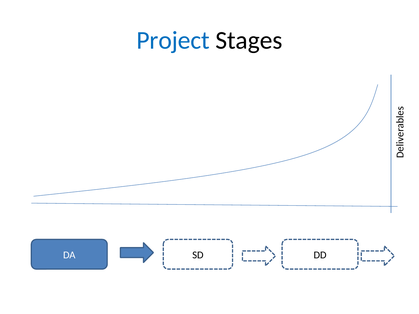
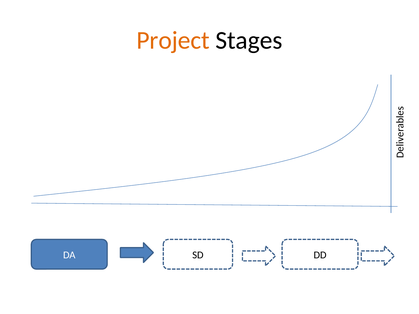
Project colour: blue -> orange
